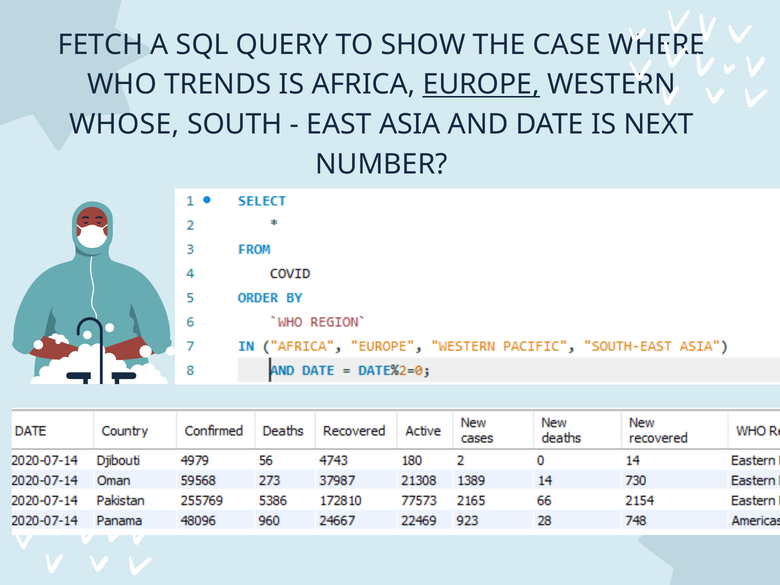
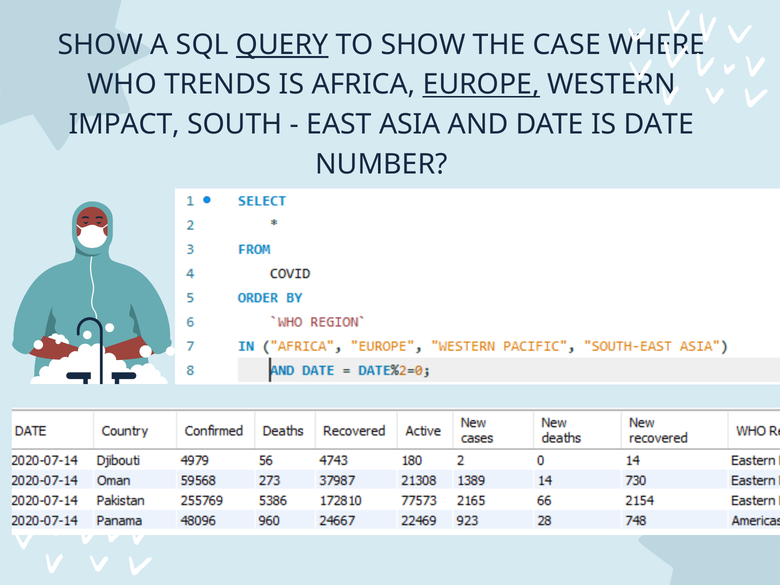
FETCH at (100, 45): FETCH -> SHOW
QUERY underline: none -> present
WHOSE: WHOSE -> IMPACT
IS NEXT: NEXT -> DATE
